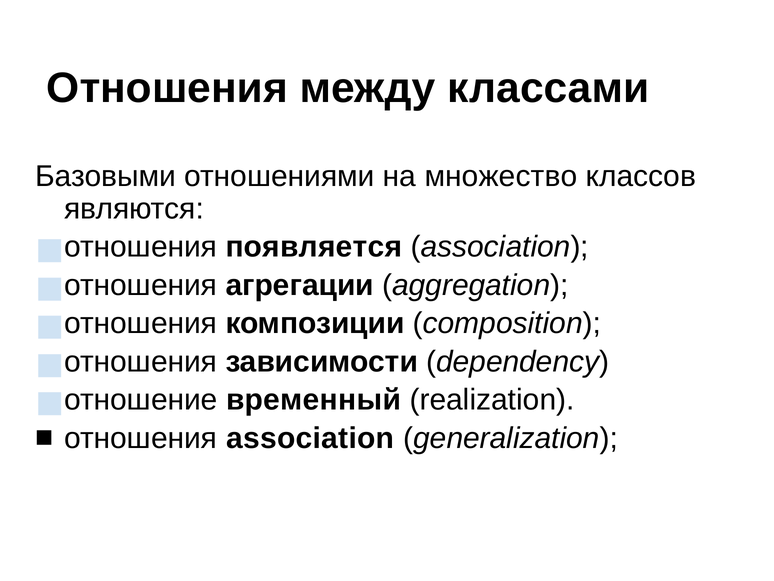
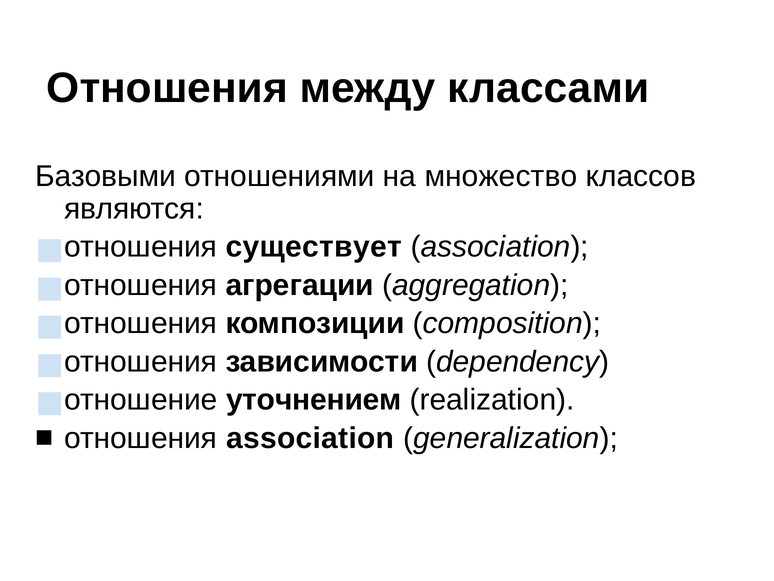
появляется: появляется -> существует
временный: временный -> уточнением
